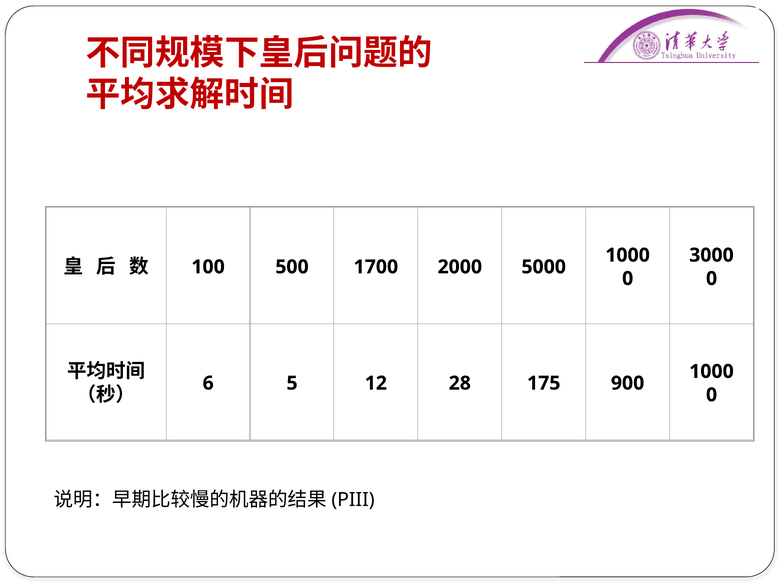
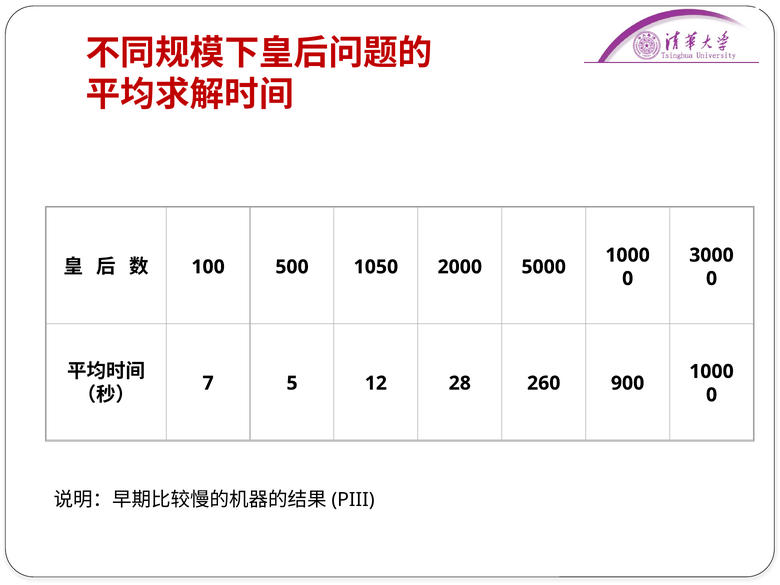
1700: 1700 -> 1050
6: 6 -> 7
175: 175 -> 260
